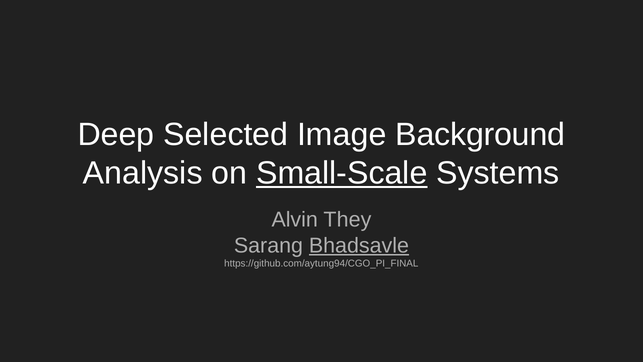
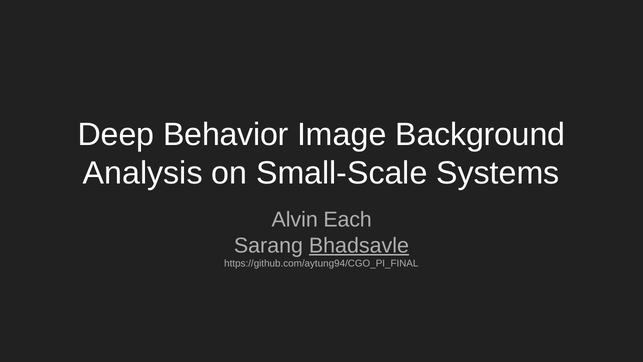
Selected: Selected -> Behavior
Small-Scale underline: present -> none
They: They -> Each
